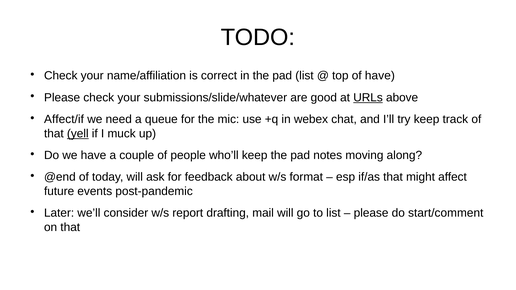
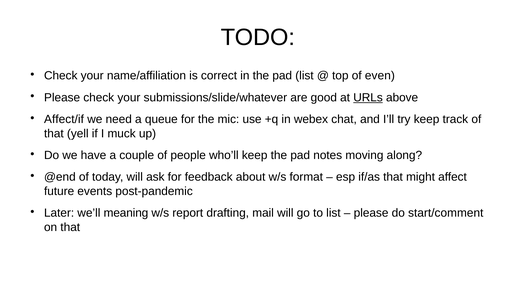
of have: have -> even
yell underline: present -> none
consider: consider -> meaning
